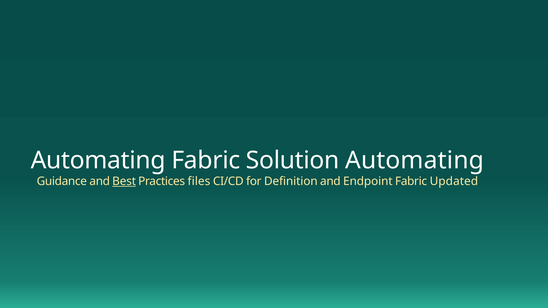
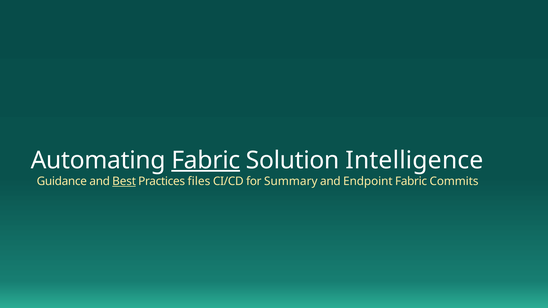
Fabric at (206, 160) underline: none -> present
Solution Automating: Automating -> Intelligence
Definition: Definition -> Summary
Updated: Updated -> Commits
